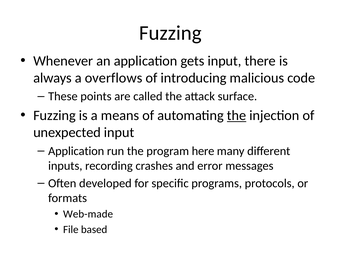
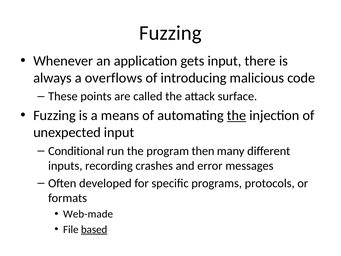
Application at (76, 151): Application -> Conditional
here: here -> then
based underline: none -> present
